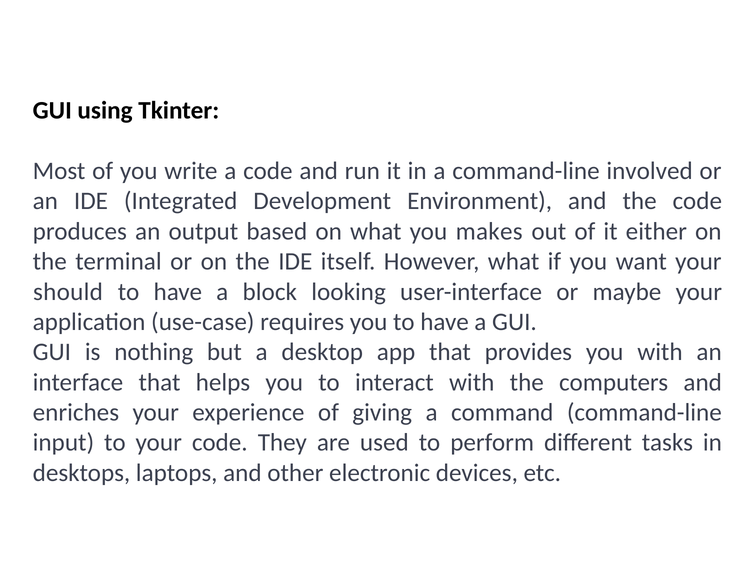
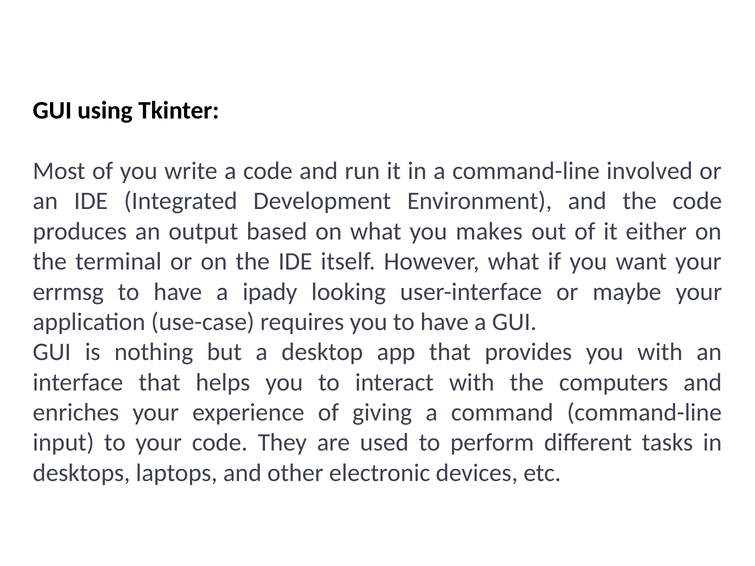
should: should -> errmsg
block: block -> ipady
